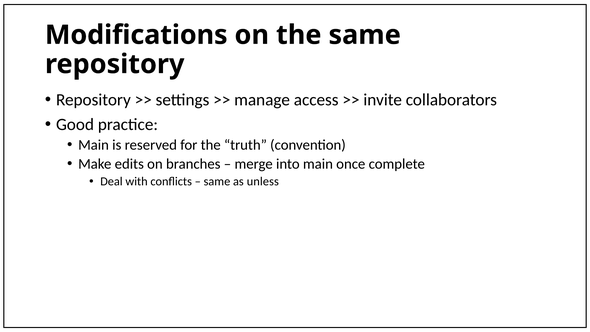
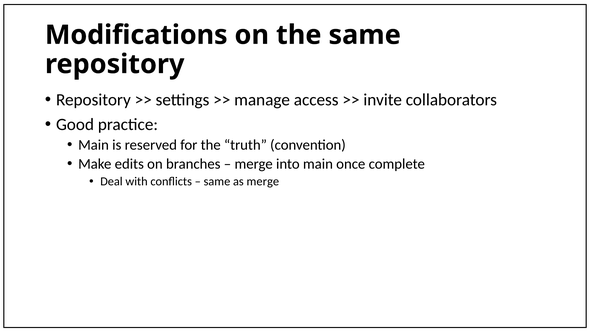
as unless: unless -> merge
